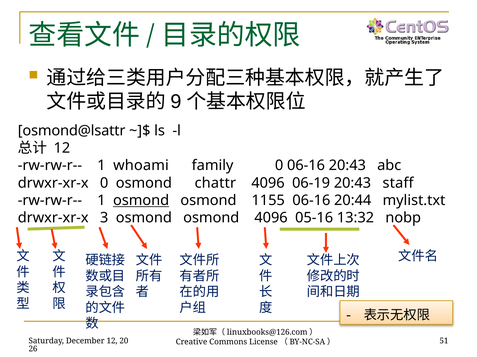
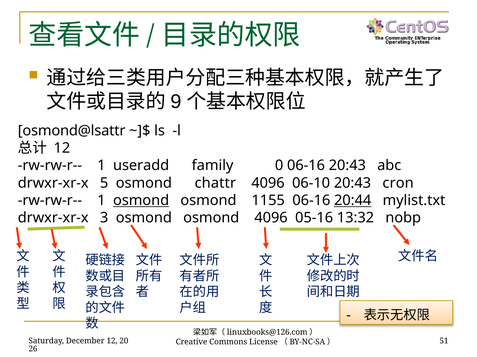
whoami: whoami -> useradd
drwxr-xr-x 0: 0 -> 5
06-19: 06-19 -> 06-10
staff: staff -> cron
20:44 underline: none -> present
